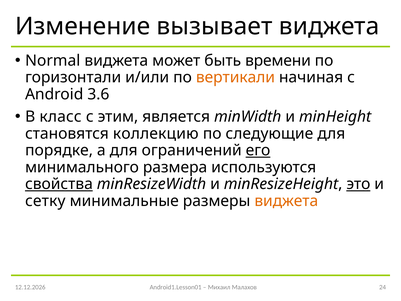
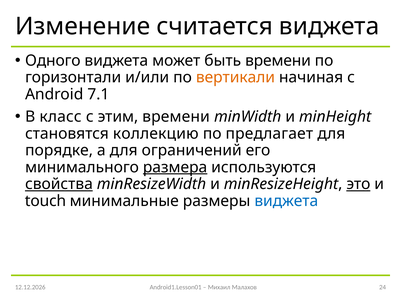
вызывает: вызывает -> считается
Normal: Normal -> Одного
3.6: 3.6 -> 7.1
этим является: является -> времени
следующие: следующие -> предлагает
его underline: present -> none
размера underline: none -> present
сетку: сетку -> touch
виджета at (286, 201) colour: orange -> blue
